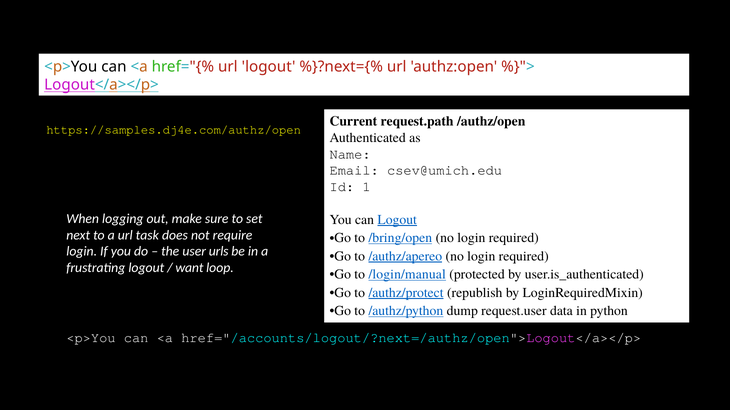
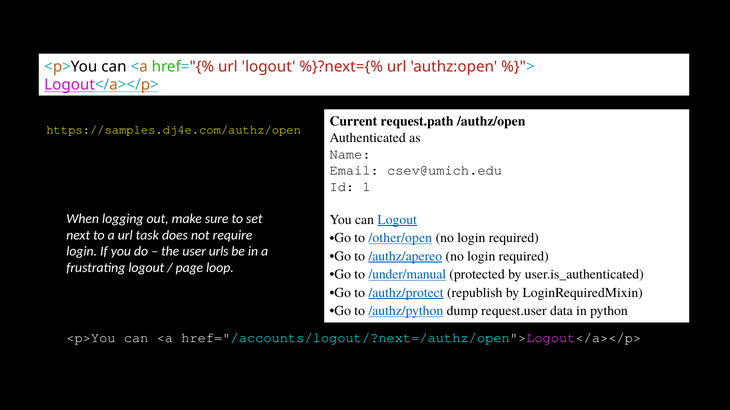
/bring/open: /bring/open -> /other/open
want: want -> page
/login/manual: /login/manual -> /under/manual
